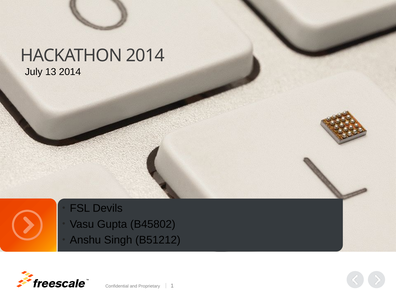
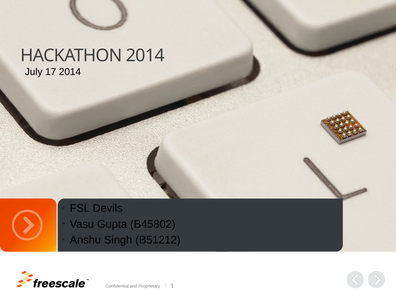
13: 13 -> 17
